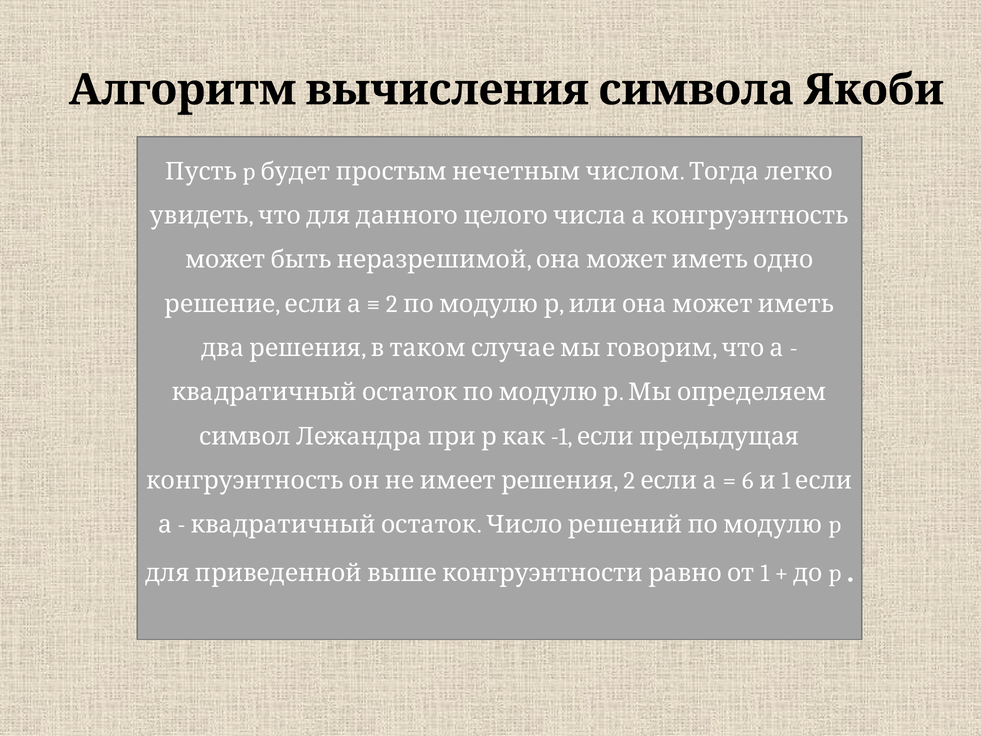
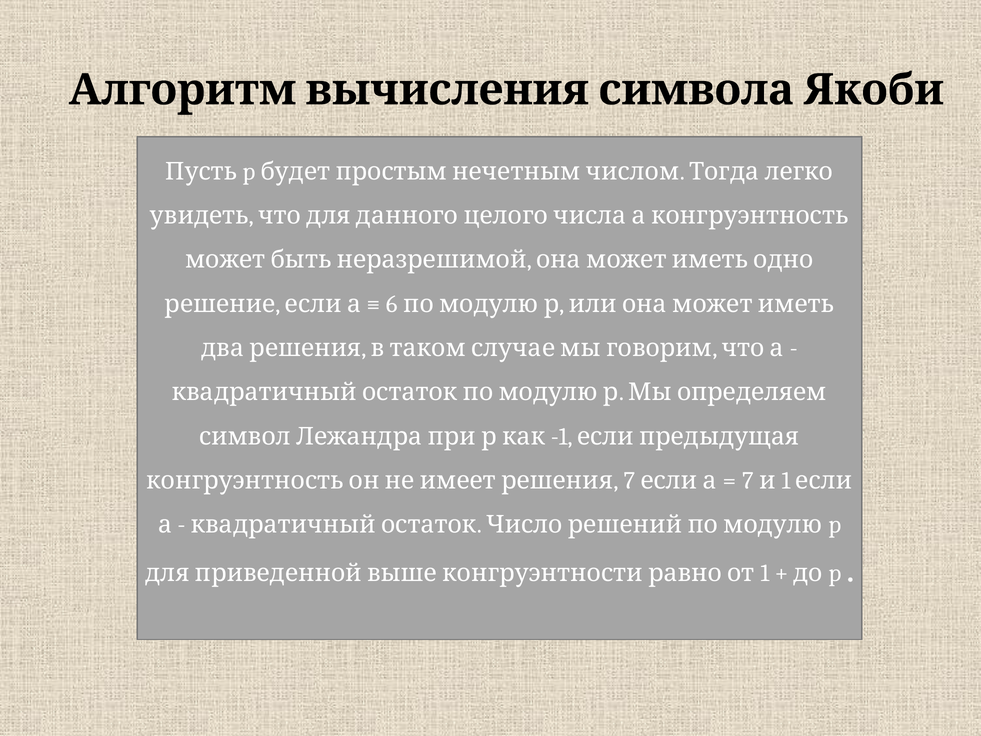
2 at (392, 304): 2 -> 6
2 at (629, 480): 2 -> 7
6 at (748, 480): 6 -> 7
